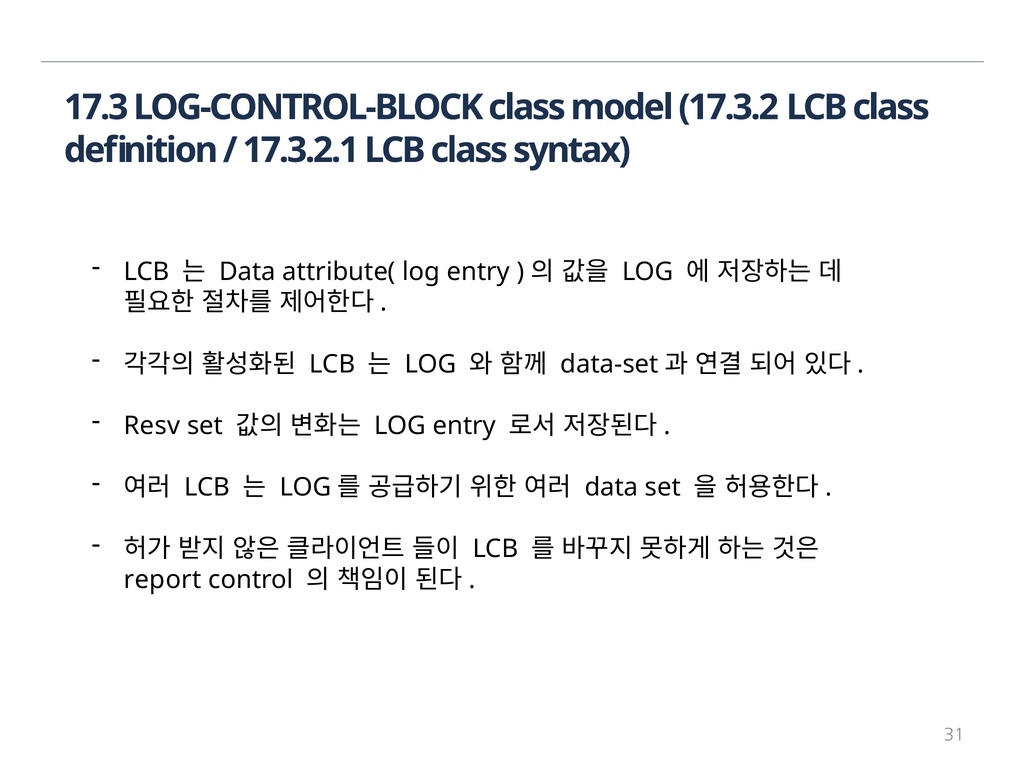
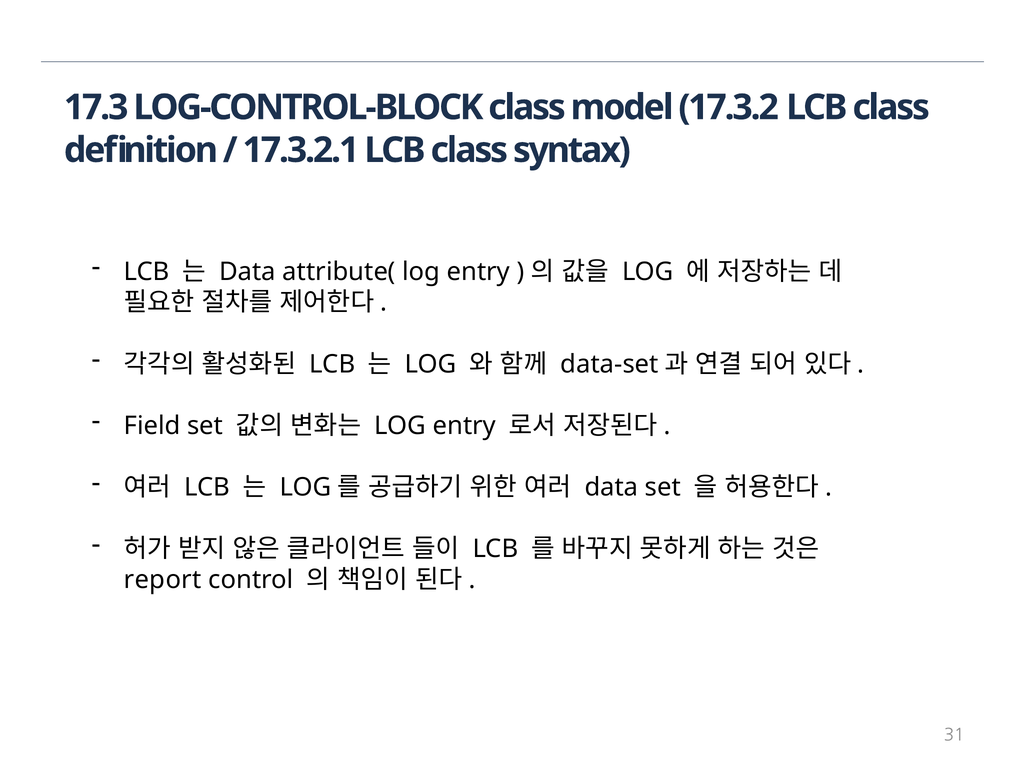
Resv: Resv -> Field
